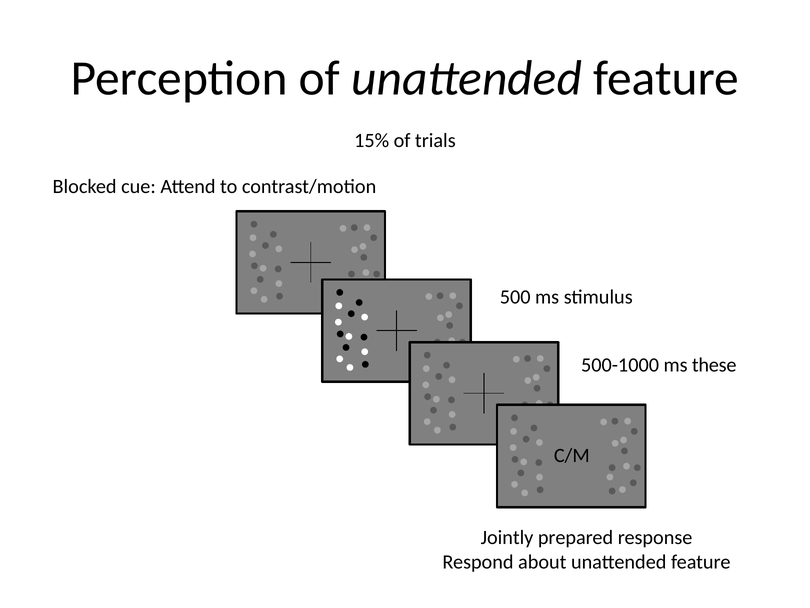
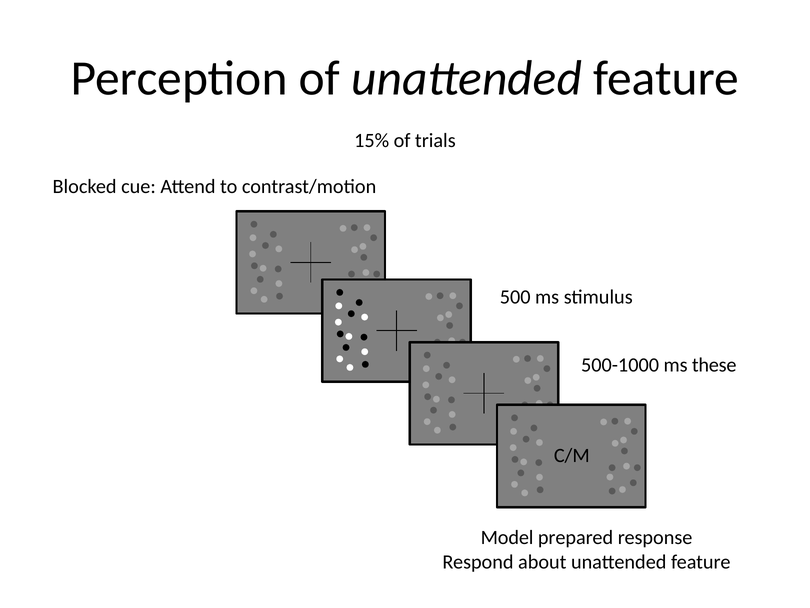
Jointly: Jointly -> Model
